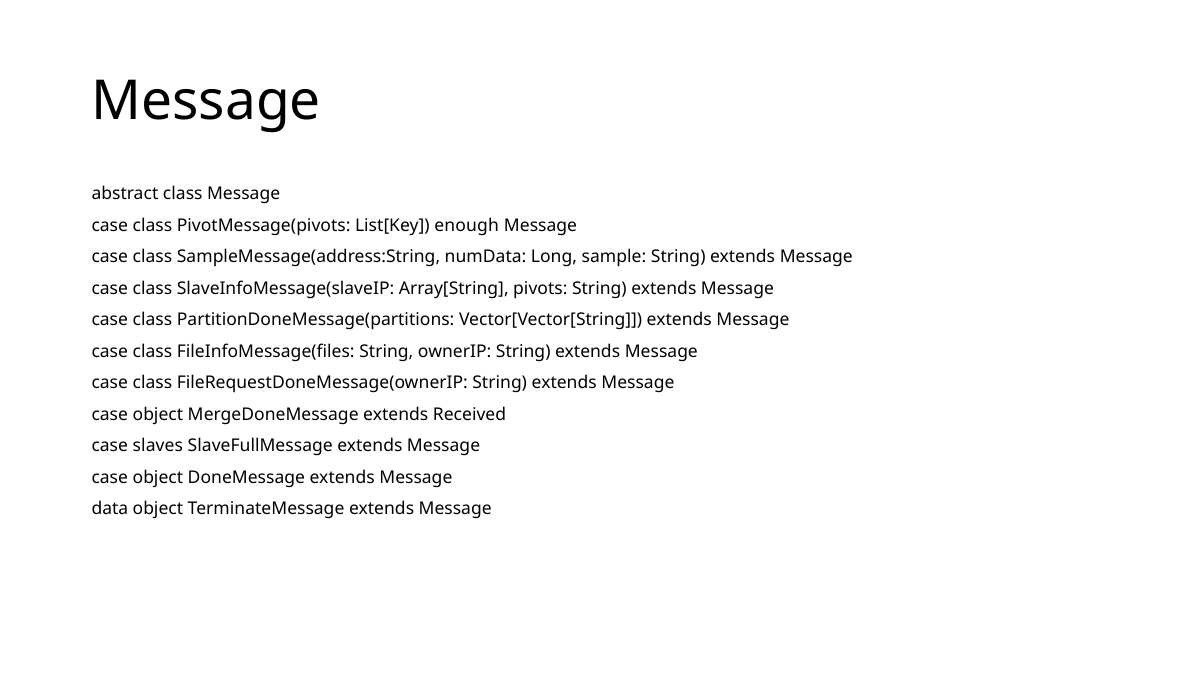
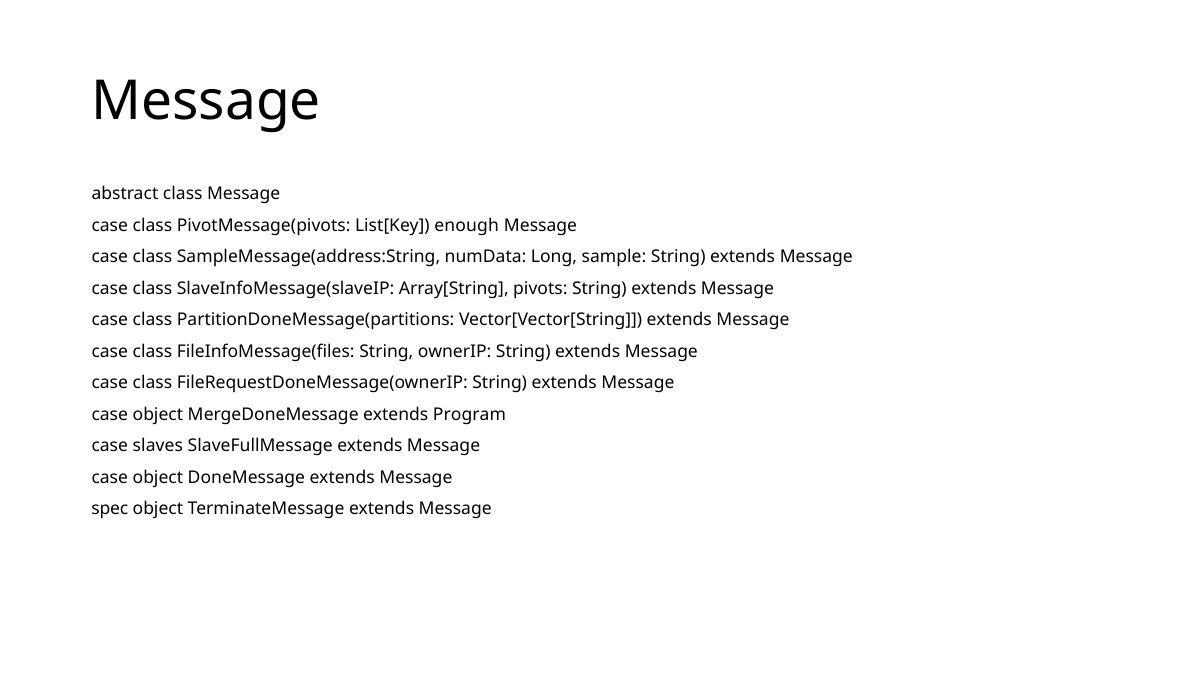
Received: Received -> Program
data: data -> spec
